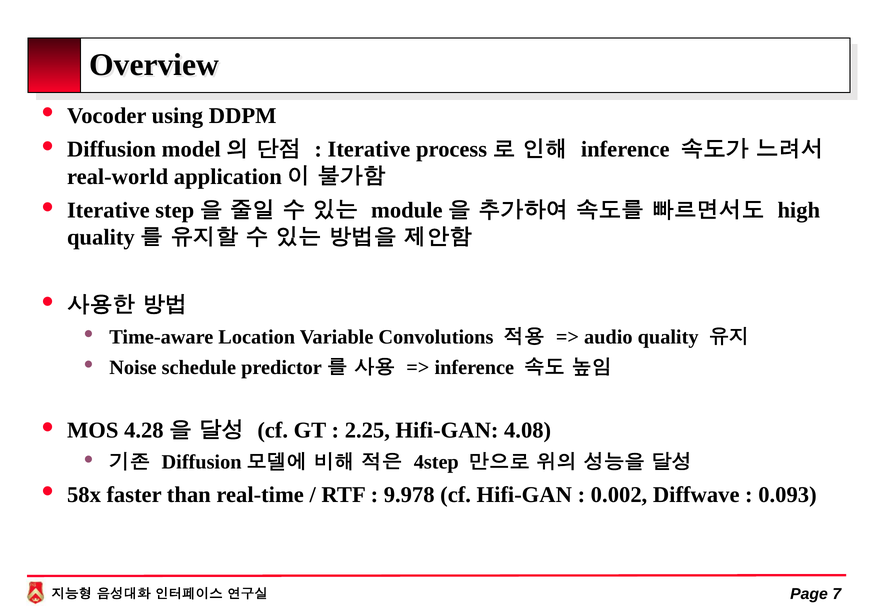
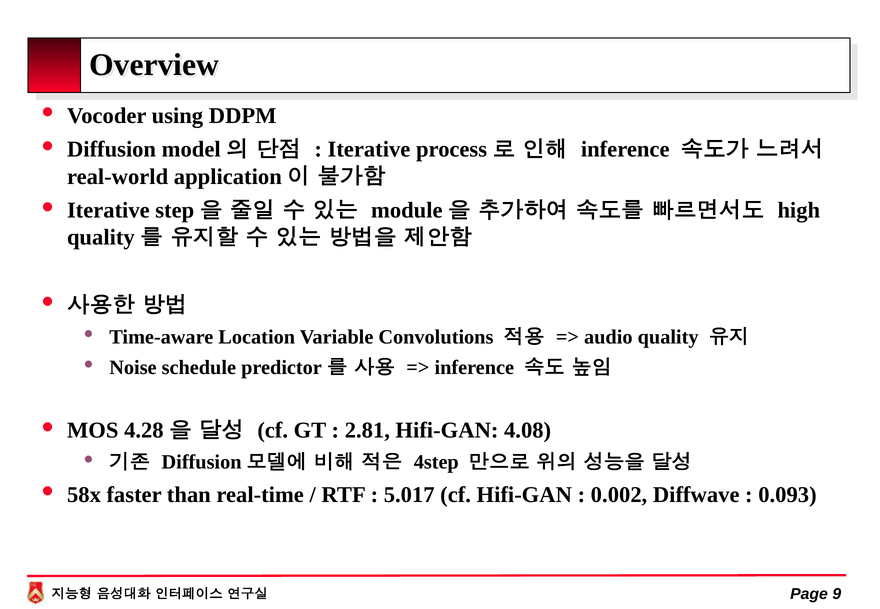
2.25: 2.25 -> 2.81
9.978: 9.978 -> 5.017
7: 7 -> 9
